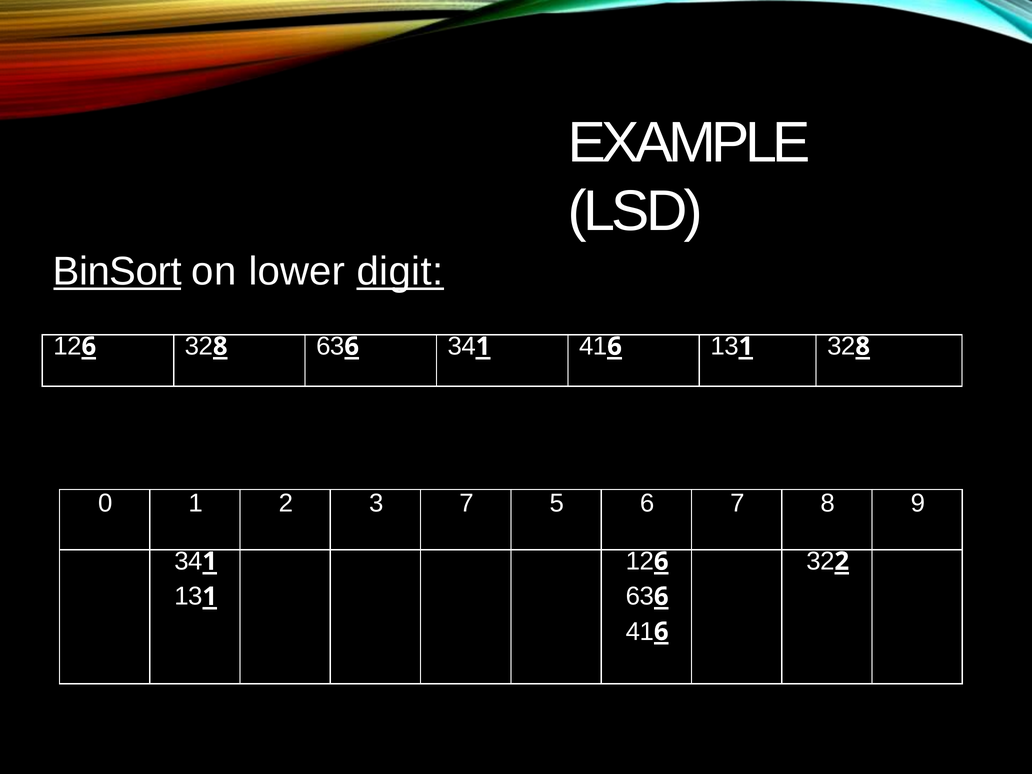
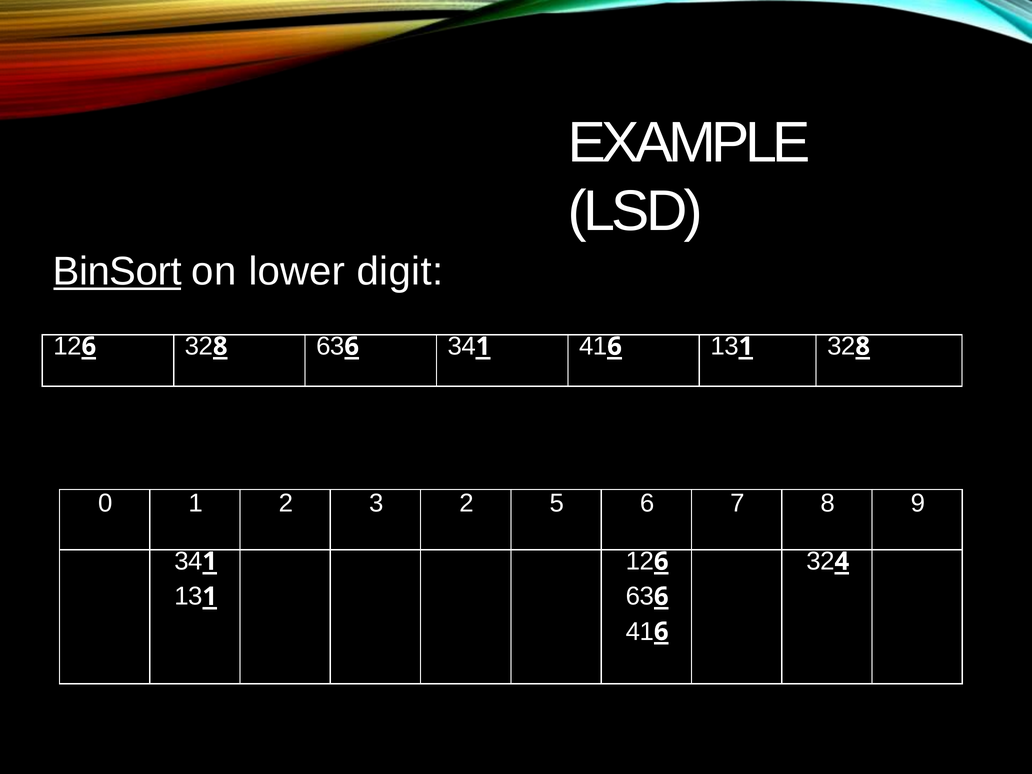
digit underline: present -> none
3 7: 7 -> 2
2 at (842, 561): 2 -> 4
